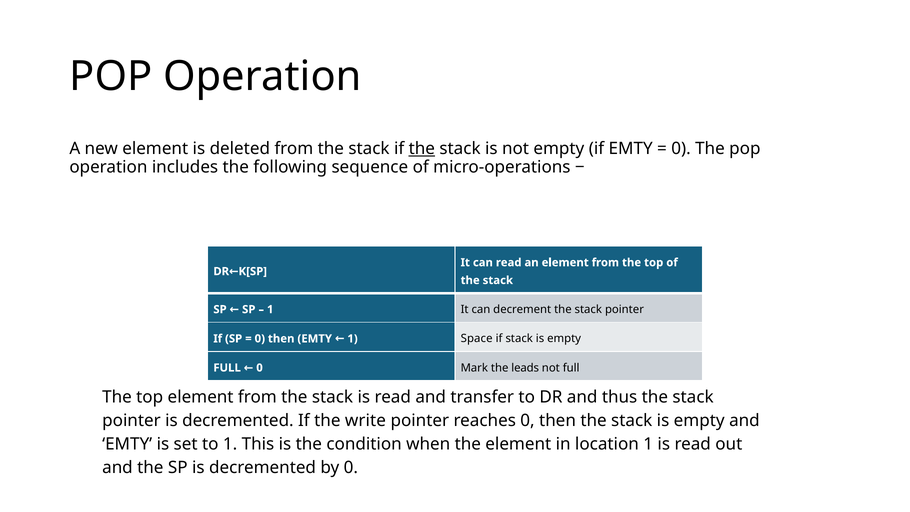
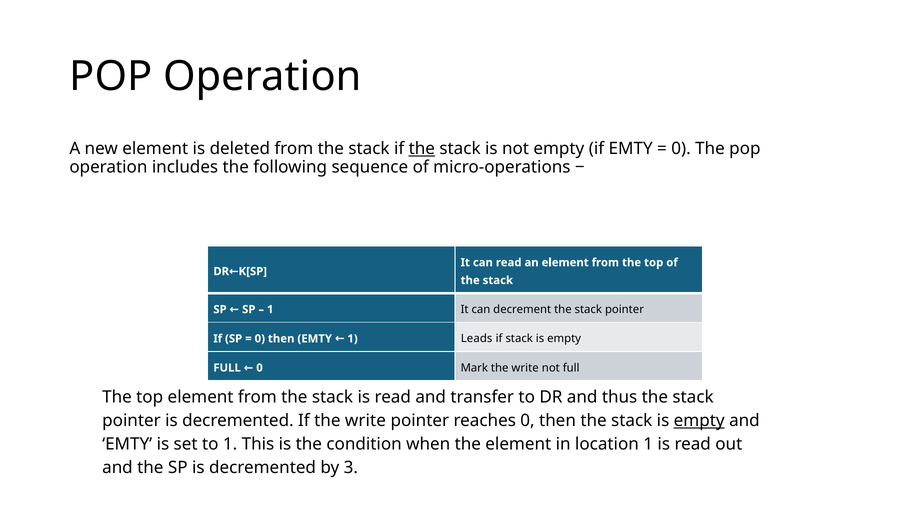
Space: Space -> Leads
Mark the leads: leads -> write
empty at (699, 420) underline: none -> present
by 0: 0 -> 3
